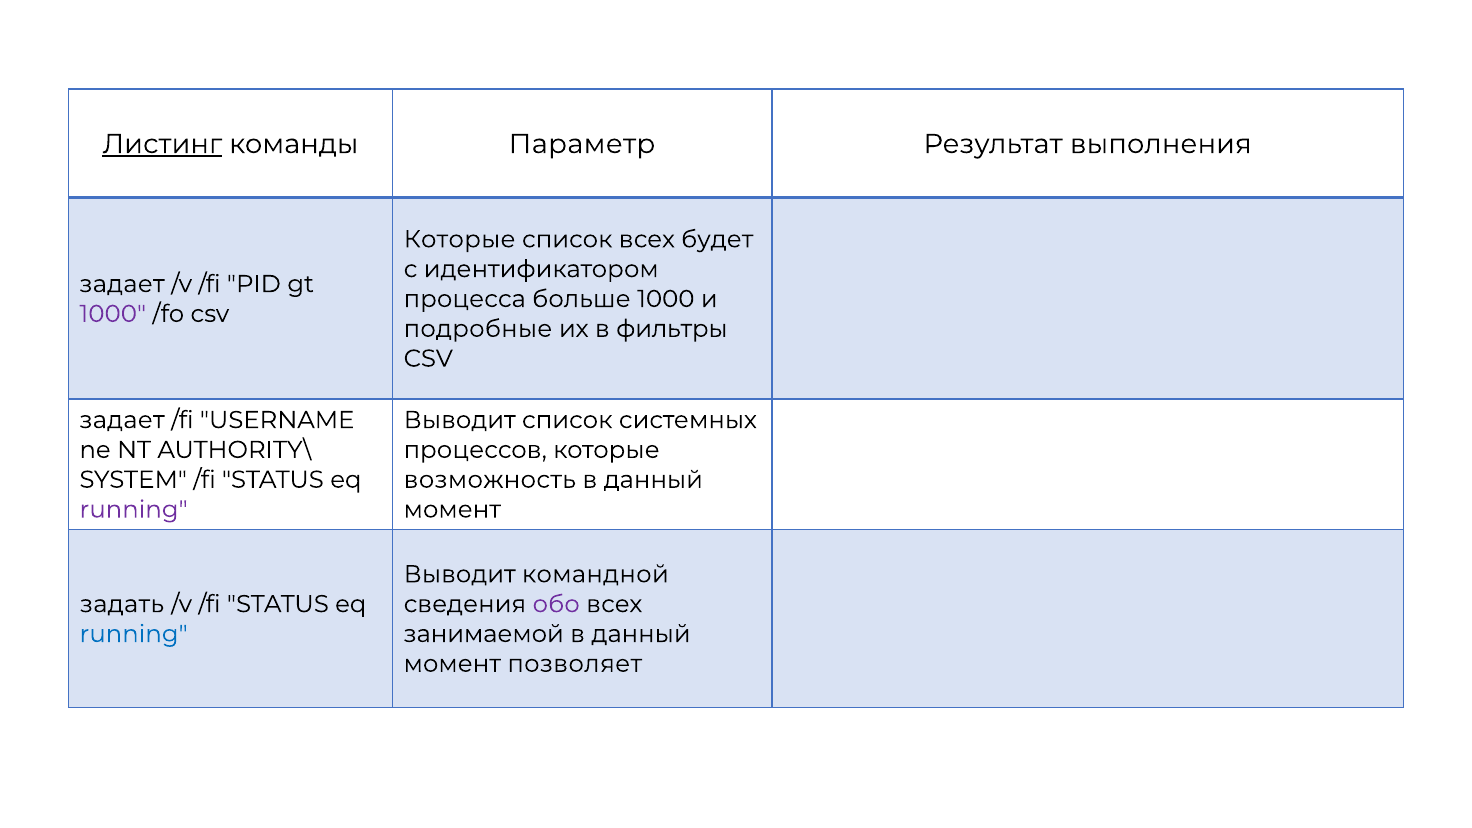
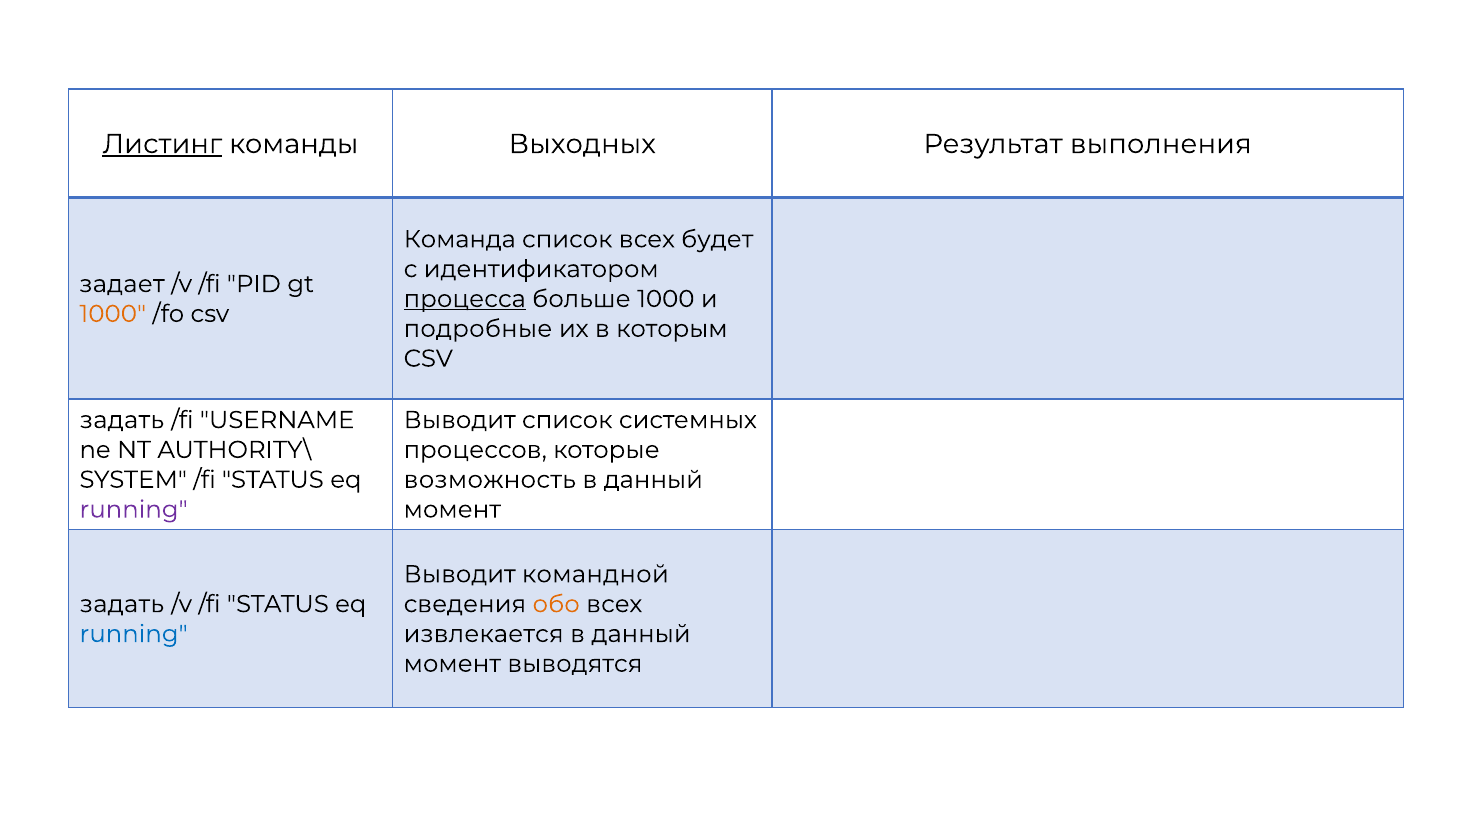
Параметр: Параметр -> Выходных
Которые at (460, 239): Которые -> Команда
процесса underline: none -> present
1000 at (113, 314) colour: purple -> orange
фильтры: фильтры -> которым
задает at (122, 420): задает -> задать
обо colour: purple -> orange
занимаемой: занимаемой -> извлекается
позволяет: позволяет -> выводятся
